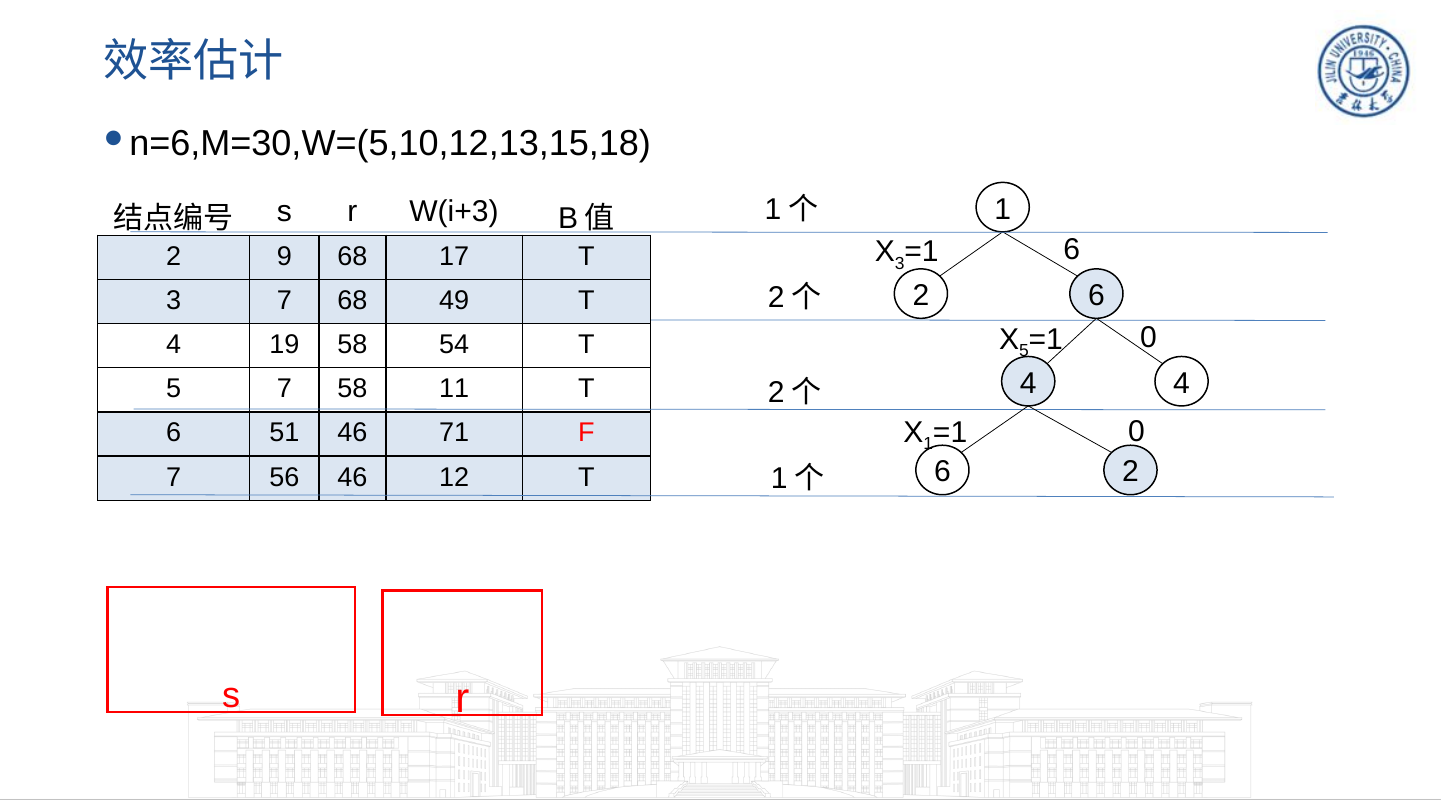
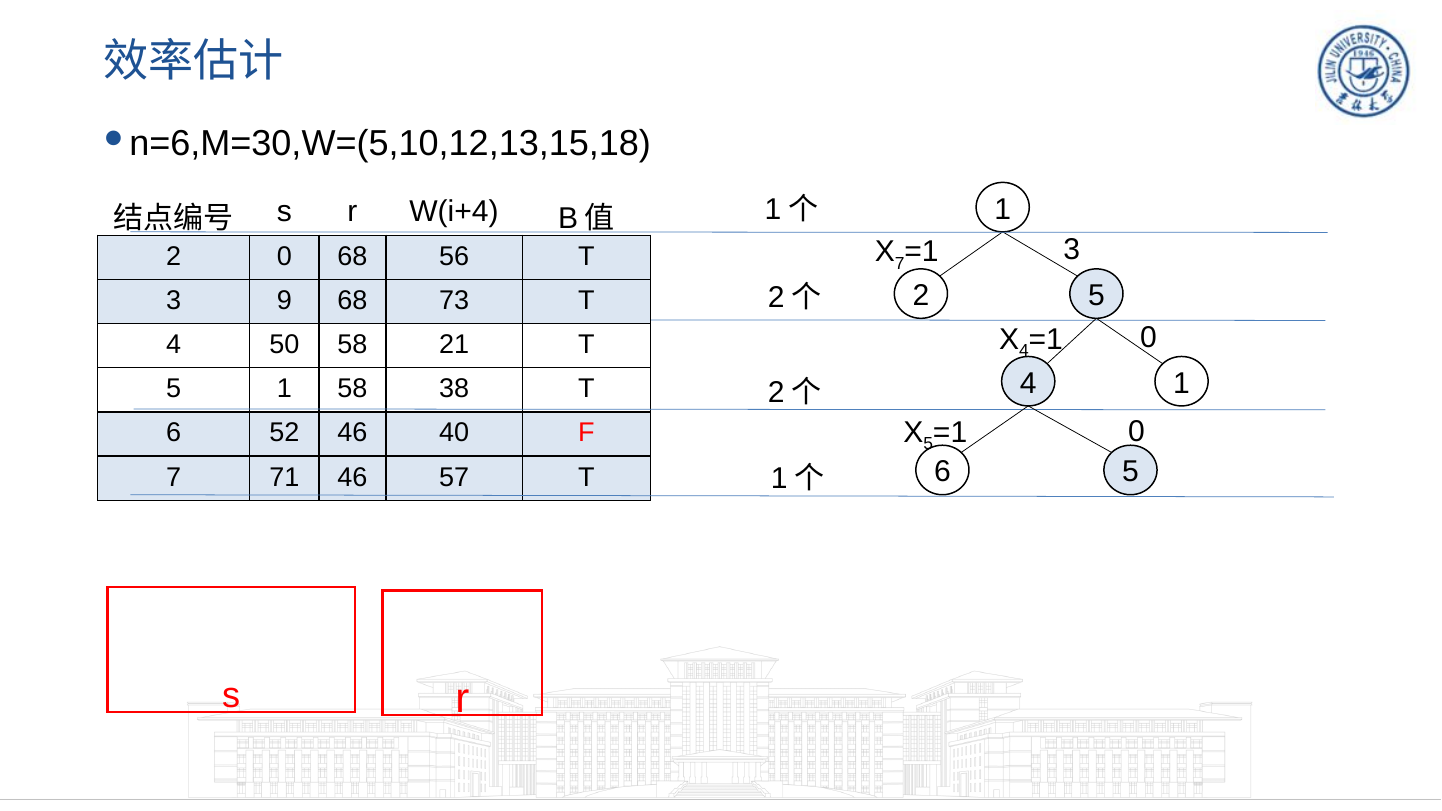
W(i+3: W(i+3 -> W(i+4
3 at (900, 263): 3 -> 7
6 at (1072, 250): 6 -> 3
2 9: 9 -> 0
17: 17 -> 56
2 6: 6 -> 5
3 7: 7 -> 9
49: 49 -> 73
5 at (1024, 351): 5 -> 4
19: 19 -> 50
54: 54 -> 21
4 4: 4 -> 1
5 7: 7 -> 1
11: 11 -> 38
1 at (928, 444): 1 -> 5
51: 51 -> 52
71: 71 -> 40
6 2: 2 -> 5
56: 56 -> 71
12: 12 -> 57
